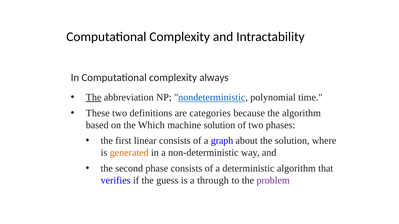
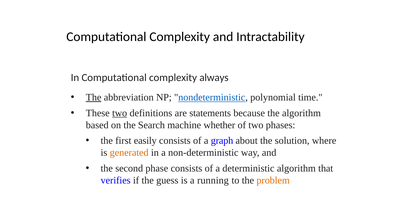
two at (120, 113) underline: none -> present
categories: categories -> statements
Which: Which -> Search
machine solution: solution -> whether
linear: linear -> easily
through: through -> running
problem colour: purple -> orange
